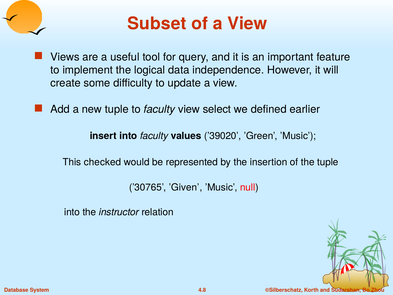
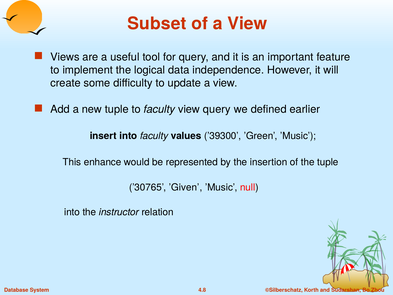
view select: select -> query
’39020: ’39020 -> ’39300
checked: checked -> enhance
